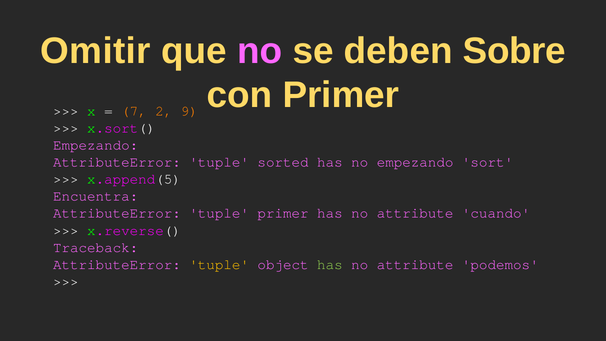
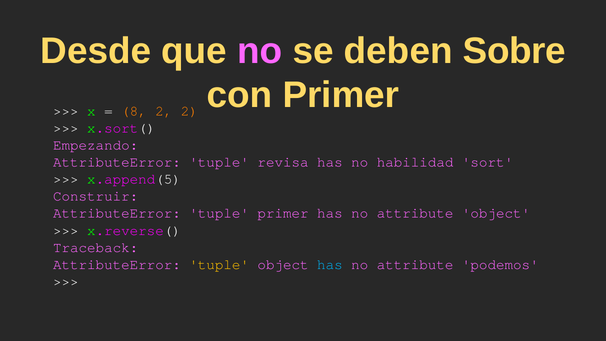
Omitir: Omitir -> Desde
7: 7 -> 8
2 9: 9 -> 2
sorted: sorted -> revisa
no empezando: empezando -> habilidad
Encuentra: Encuentra -> Construir
attribute cuando: cuando -> object
has at (330, 264) colour: light green -> light blue
